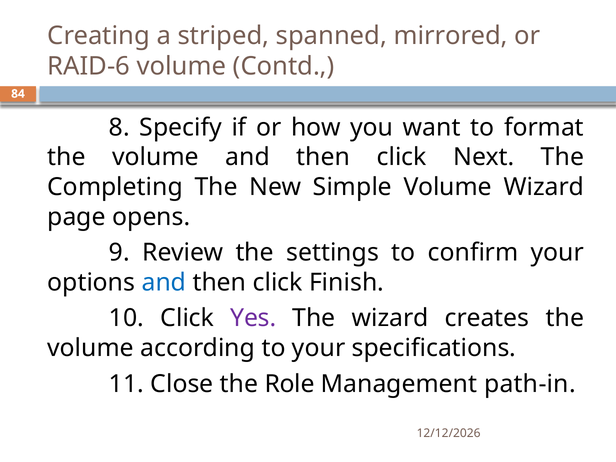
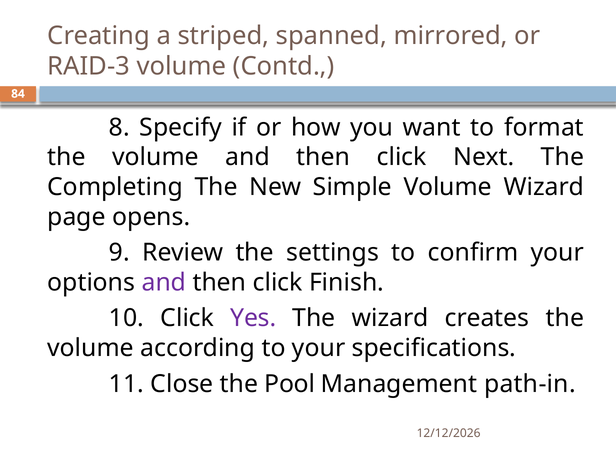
RAID-6: RAID-6 -> RAID-3
and at (164, 282) colour: blue -> purple
Role: Role -> Pool
